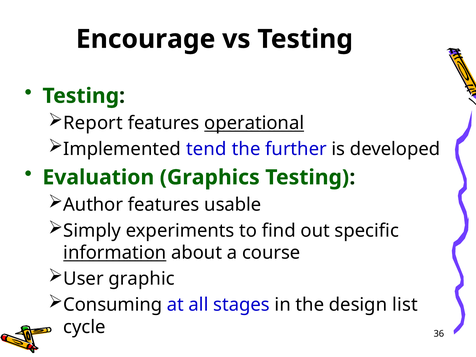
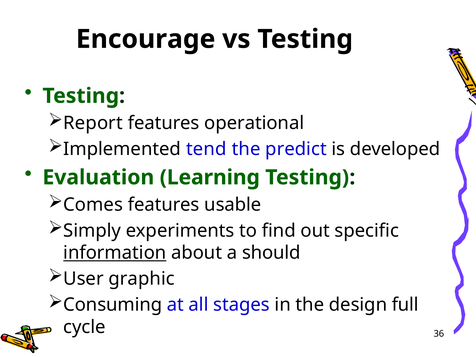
operational underline: present -> none
further: further -> predict
Graphics: Graphics -> Learning
Author: Author -> Comes
course: course -> should
list: list -> full
